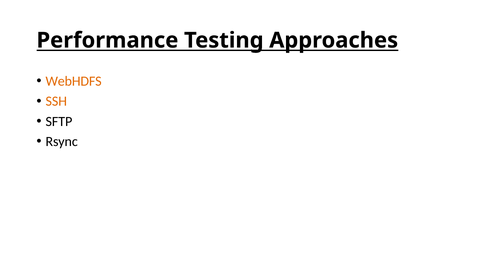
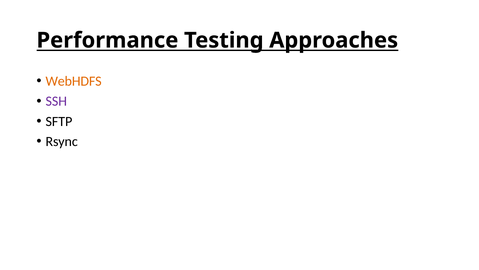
SSH colour: orange -> purple
